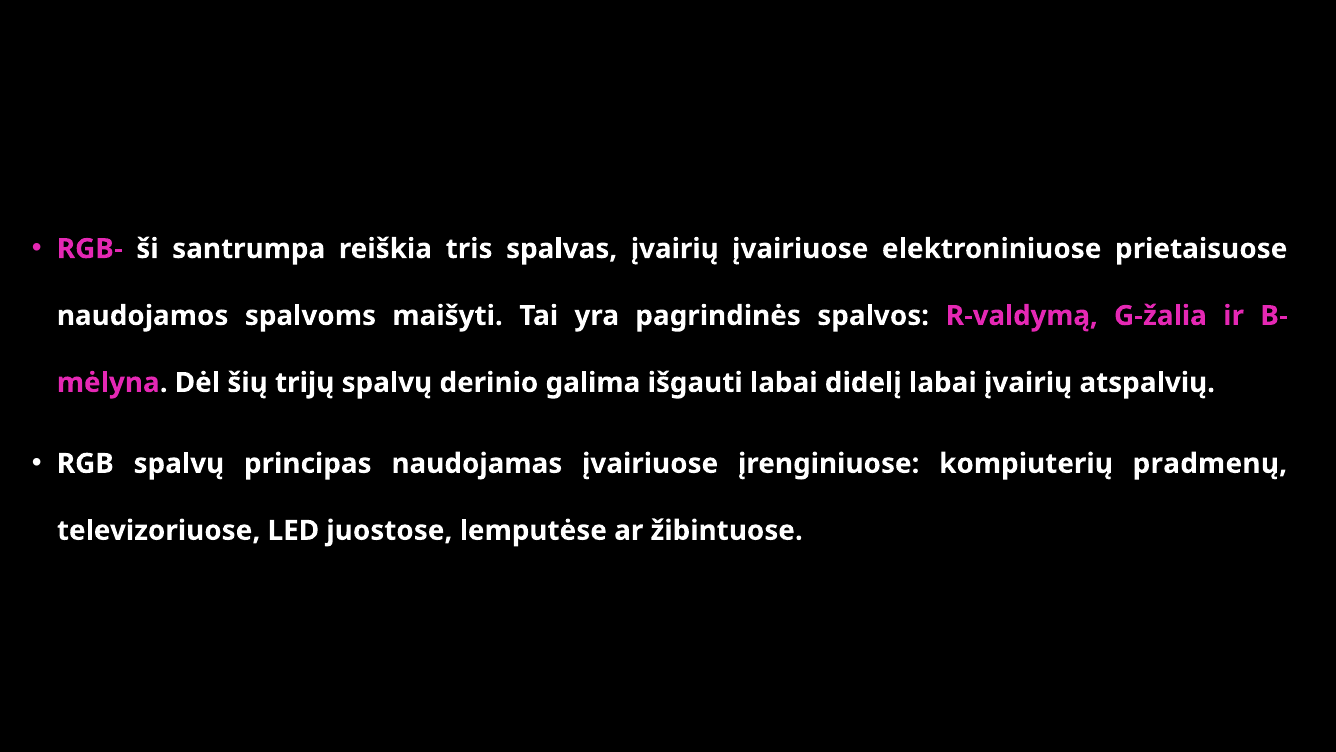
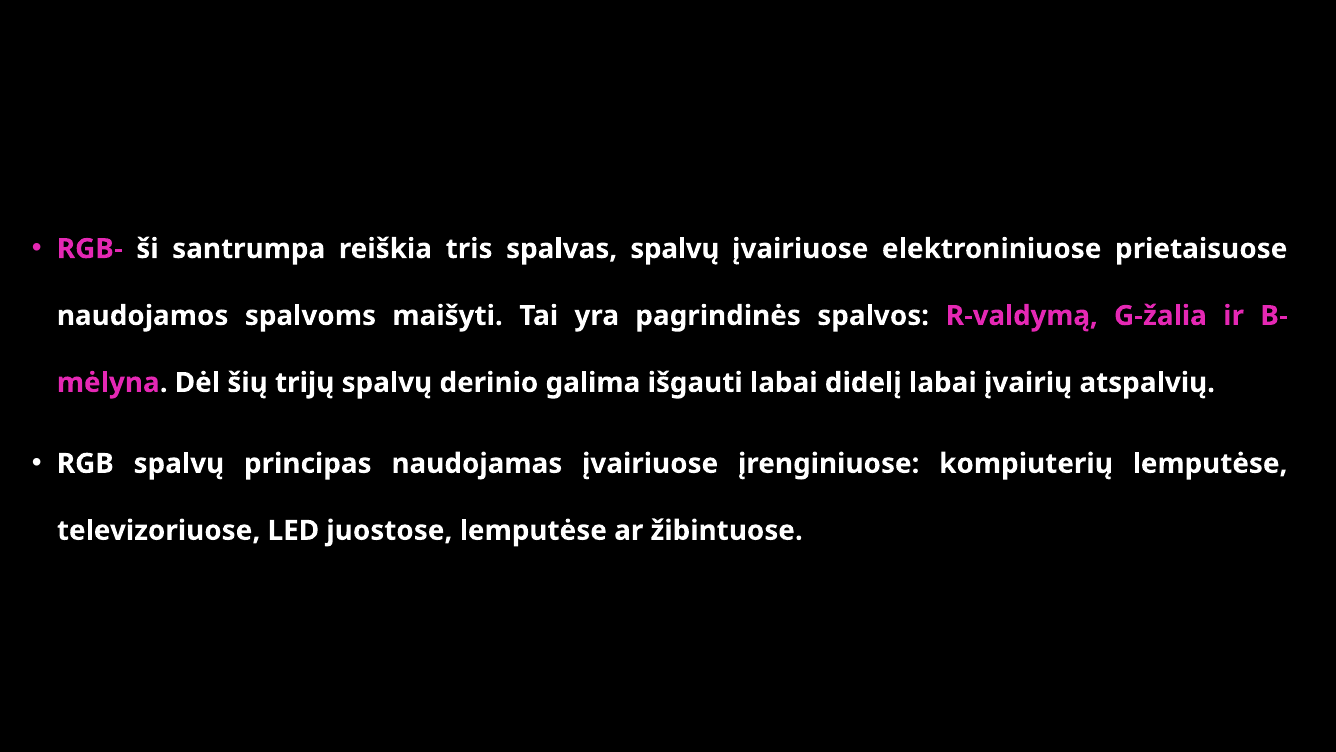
spalvas įvairių: įvairių -> spalvų
kompiuterių pradmenų: pradmenų -> lemputėse
